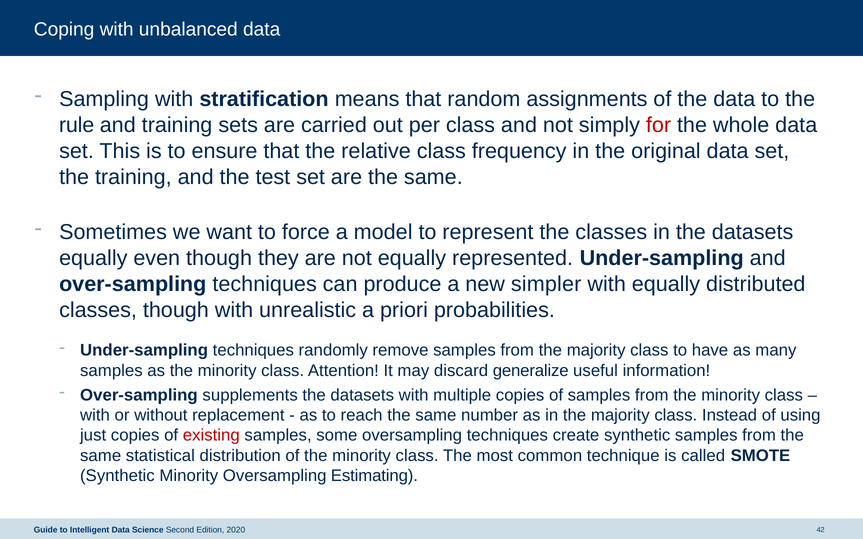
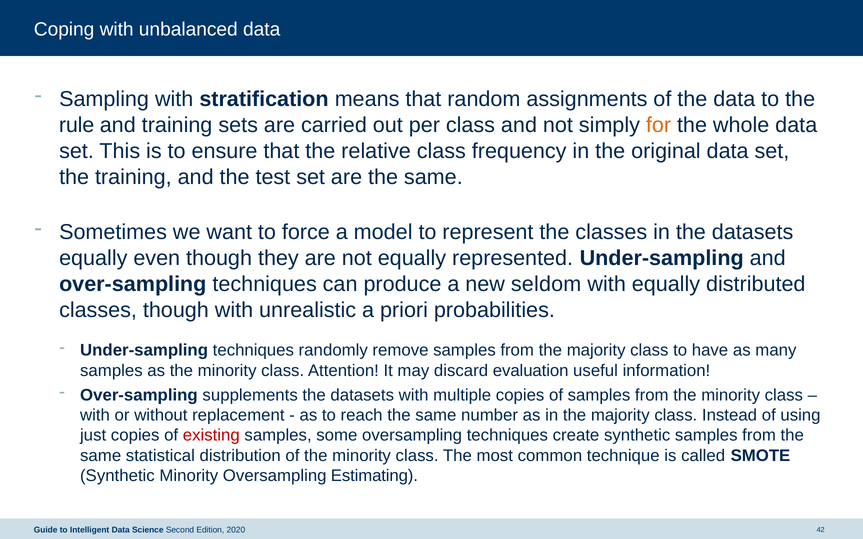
for colour: red -> orange
simpler: simpler -> seldom
generalize: generalize -> evaluation
